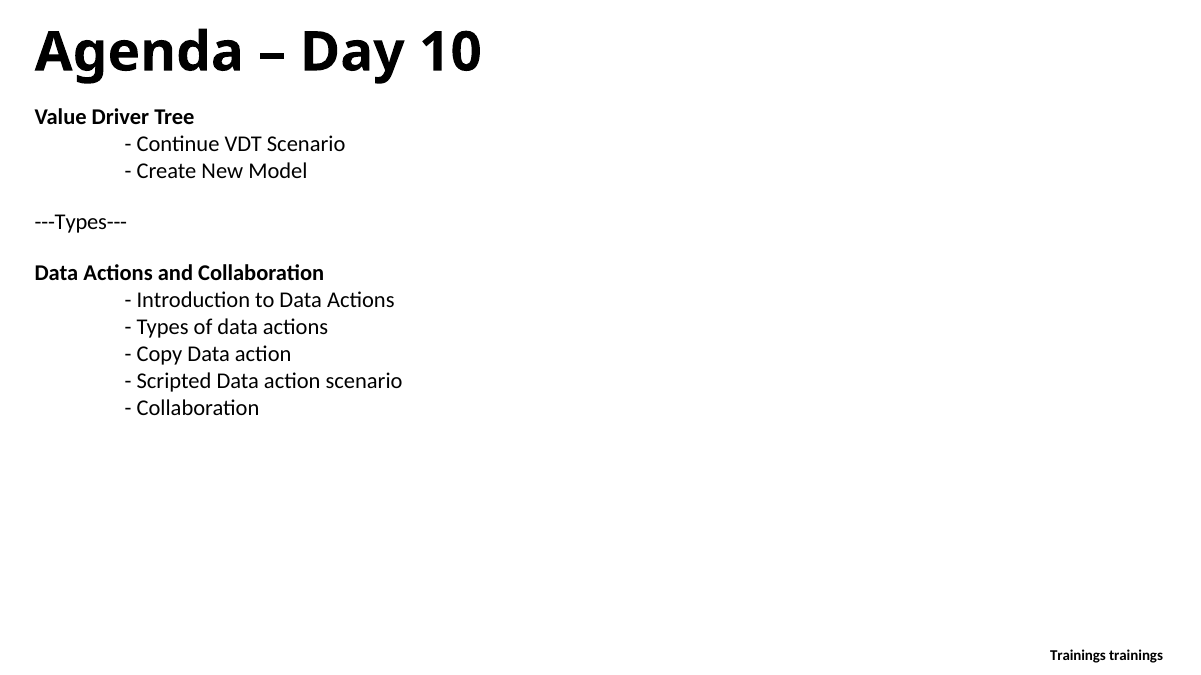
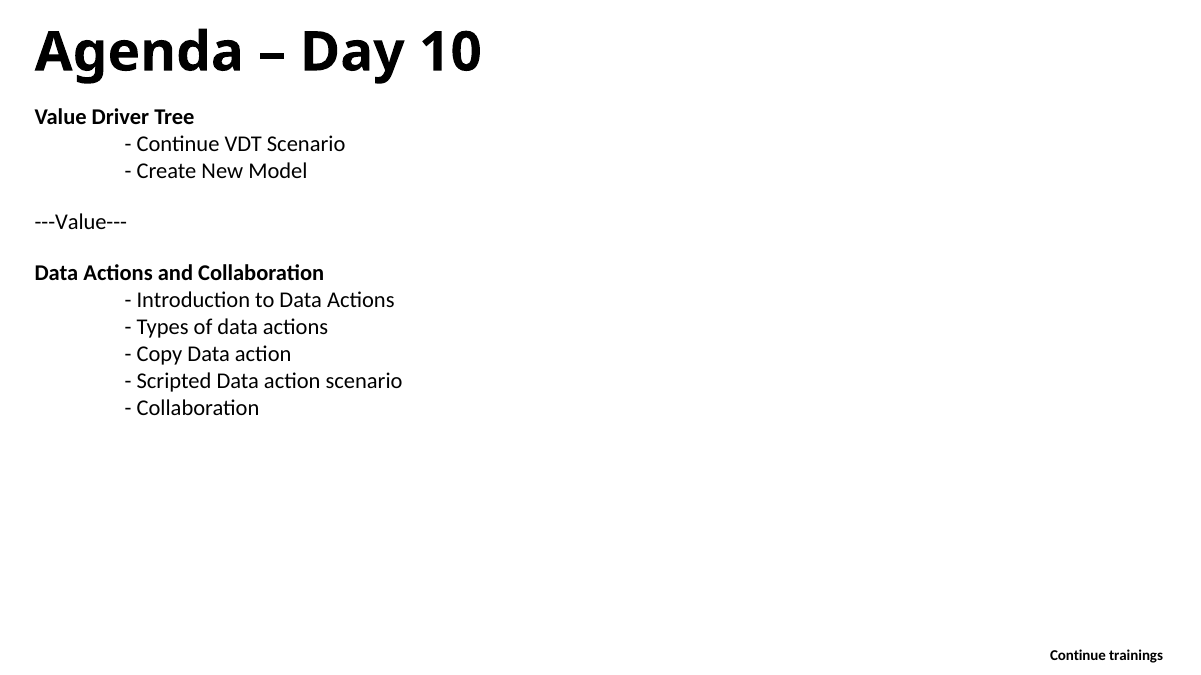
---Types---: ---Types--- -> ---Value---
Trainings at (1078, 656): Trainings -> Continue
